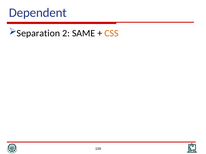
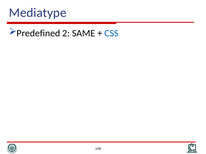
Dependent: Dependent -> Mediatype
Separation: Separation -> Predefined
CSS colour: orange -> blue
